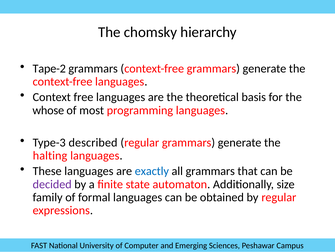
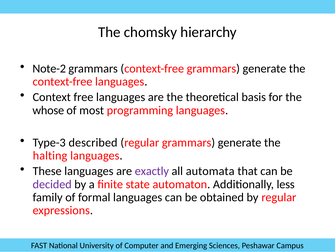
Tape-2: Tape-2 -> Note-2
exactly colour: blue -> purple
all grammars: grammars -> automata
size: size -> less
